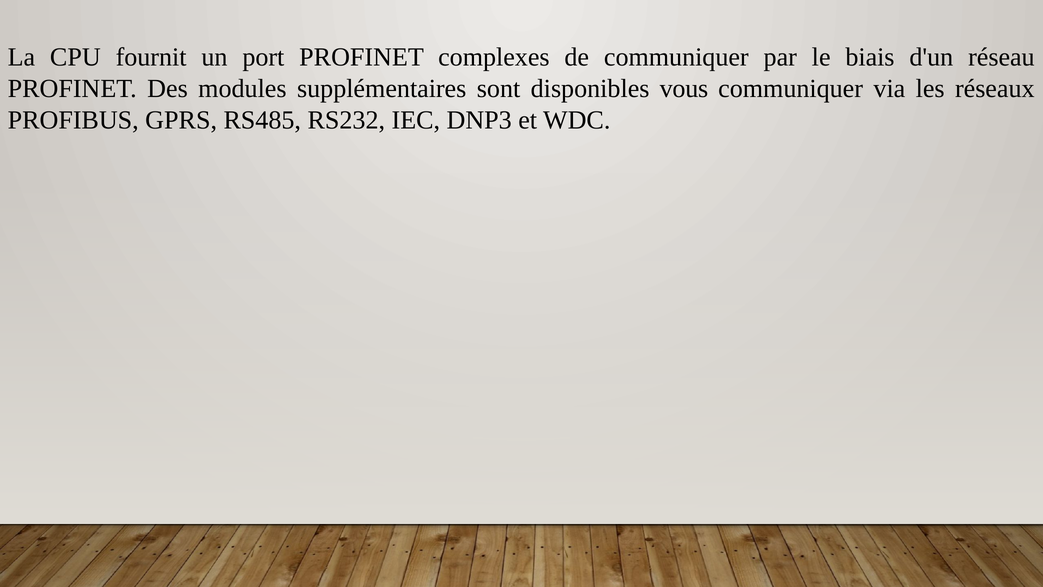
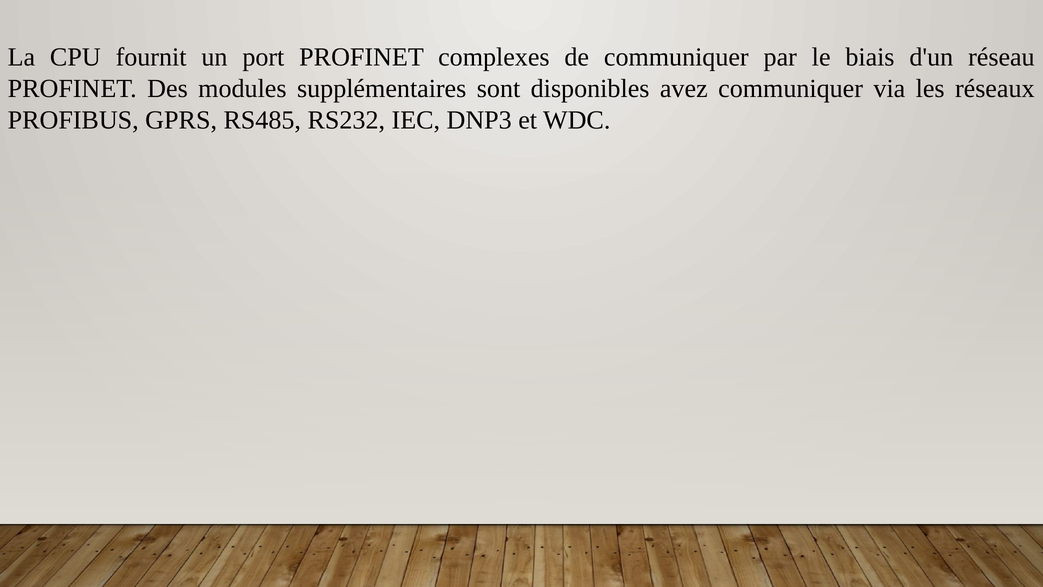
vous: vous -> avez
